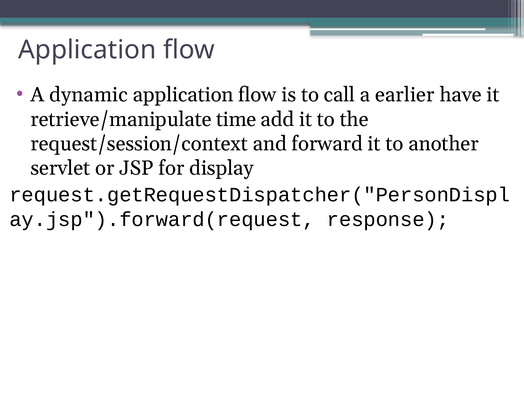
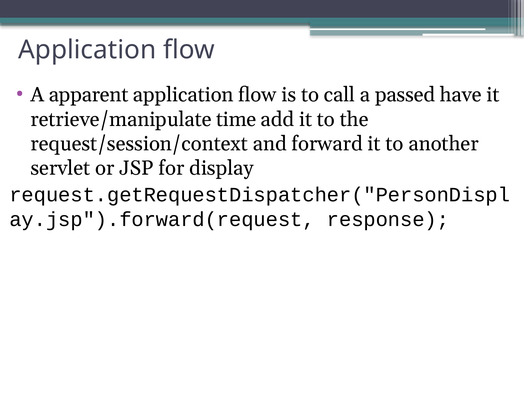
dynamic: dynamic -> apparent
earlier: earlier -> passed
